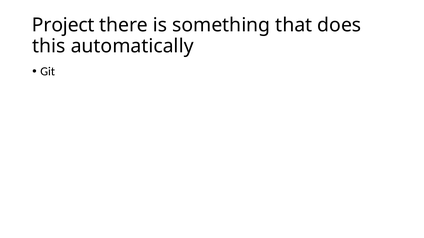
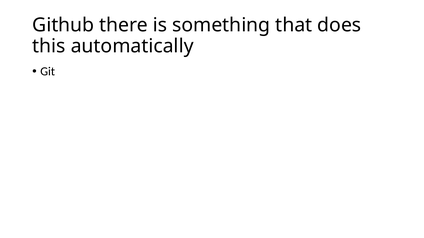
Project: Project -> Github
